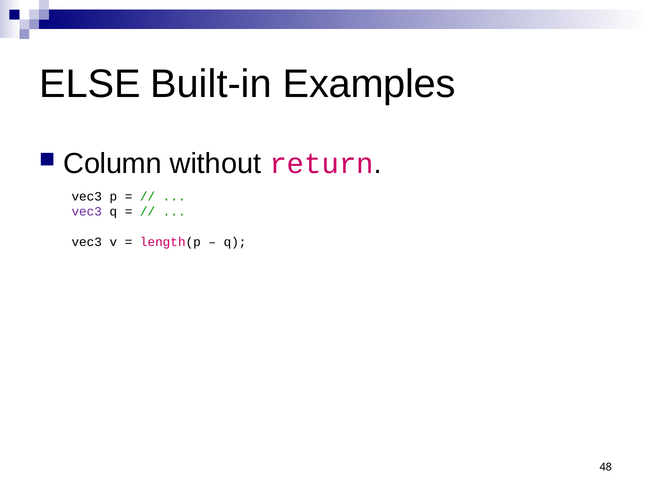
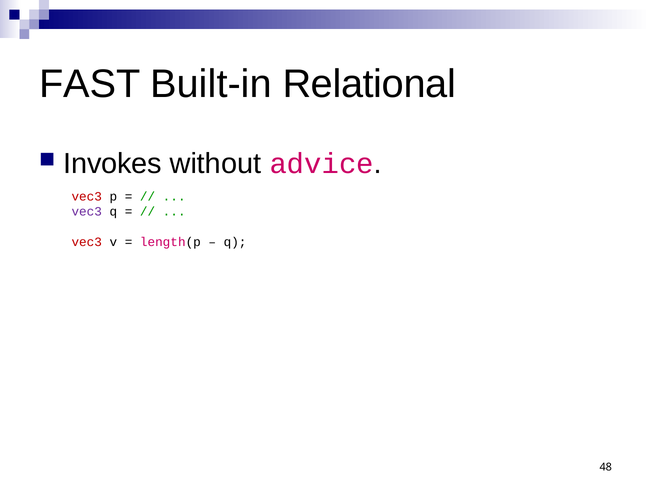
ELSE: ELSE -> FAST
Examples: Examples -> Relational
Column: Column -> Invokes
return: return -> advice
vec3 at (87, 196) colour: black -> red
vec3 at (87, 242) colour: black -> red
